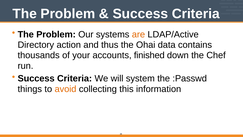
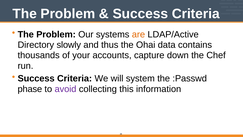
action: action -> slowly
finished: finished -> capture
things: things -> phase
avoid colour: orange -> purple
